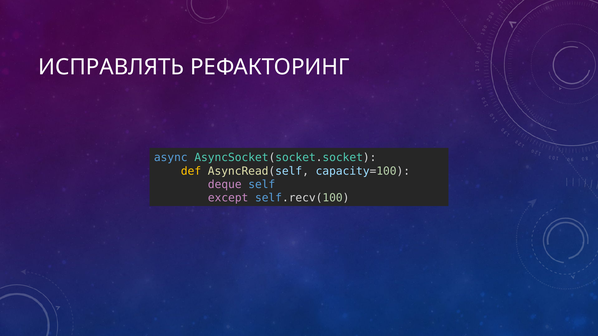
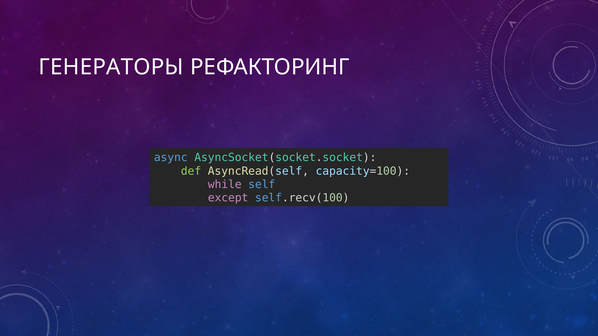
ИСПРАВЛЯТЬ: ИСПРАВЛЯТЬ -> ГЕНЕРАТОРЫ
def colour: yellow -> light green
deque: deque -> while
